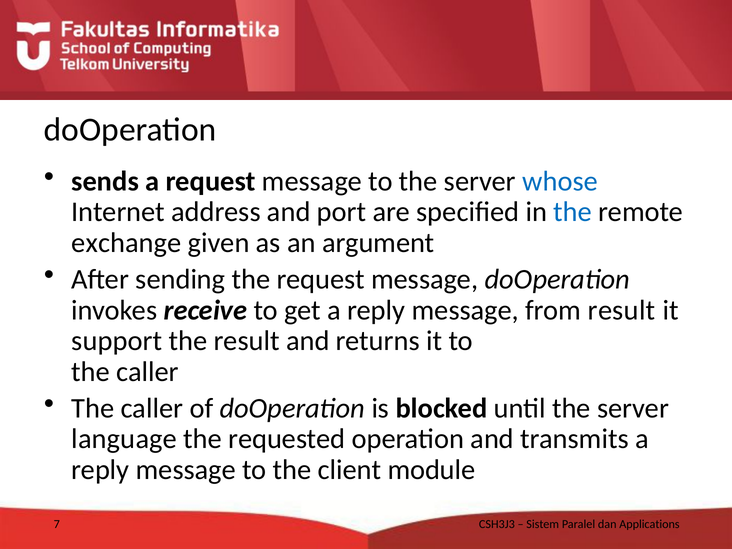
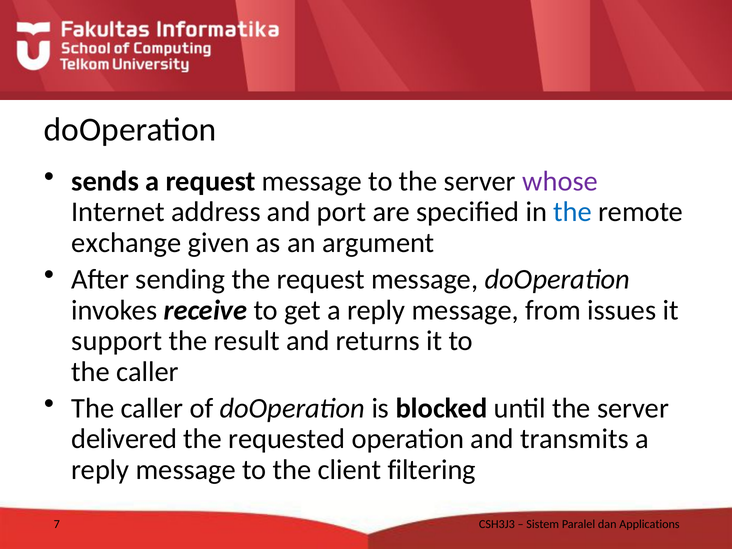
whose colour: blue -> purple
from result: result -> issues
language: language -> delivered
module: module -> filtering
